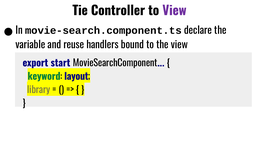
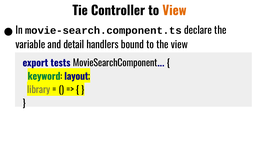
View at (174, 11) colour: purple -> orange
reuse: reuse -> detail
start: start -> tests
